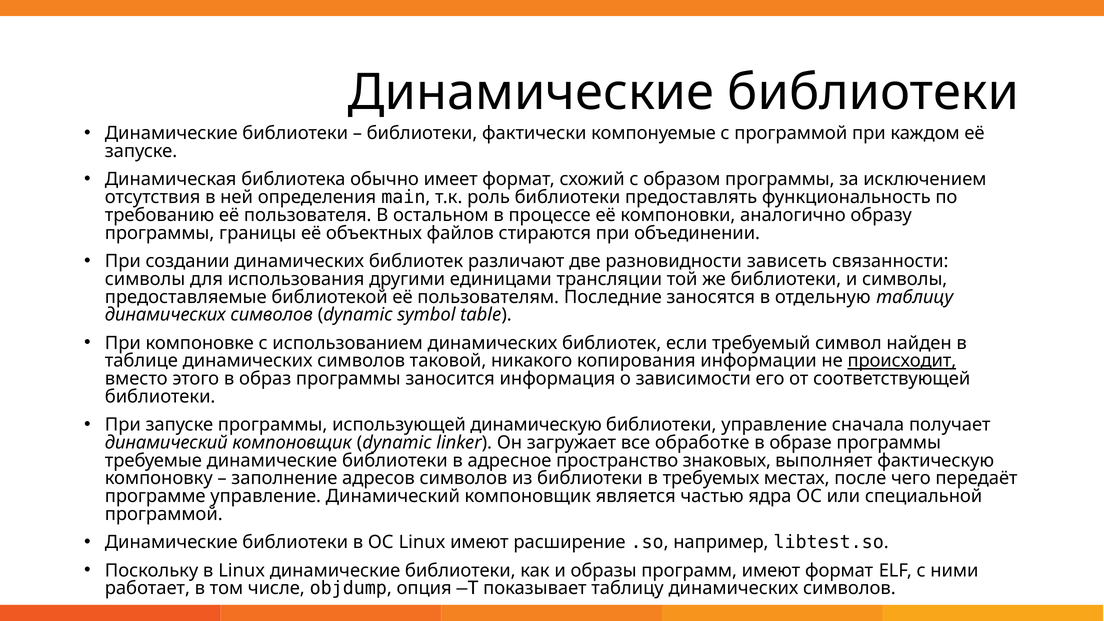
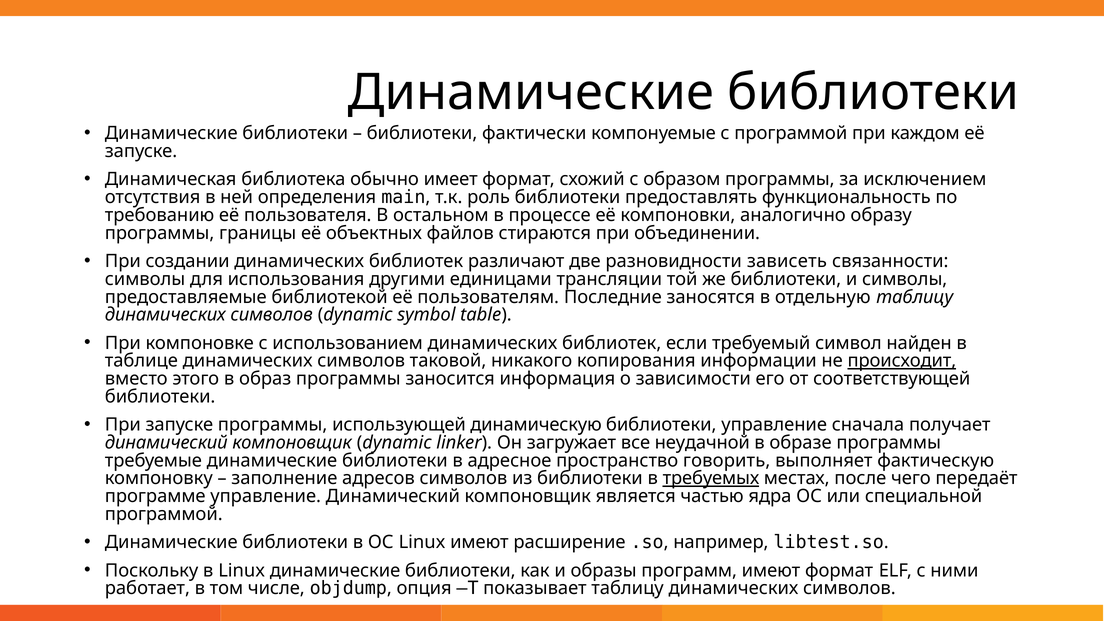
обработке: обработке -> неудачной
знаковых: знаковых -> говорить
требуемых underline: none -> present
